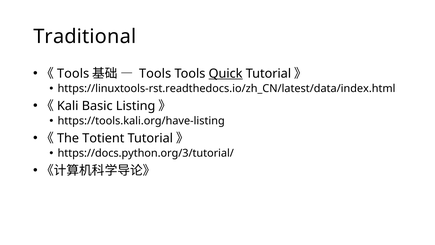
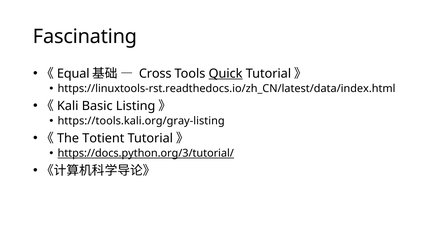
Traditional: Traditional -> Fascinating
Tools at (73, 74): Tools -> Equal
Tools at (155, 74): Tools -> Cross
https://tools.kali.org/have-listing: https://tools.kali.org/have-listing -> https://tools.kali.org/gray-listing
https://docs.python.org/3/tutorial/ underline: none -> present
